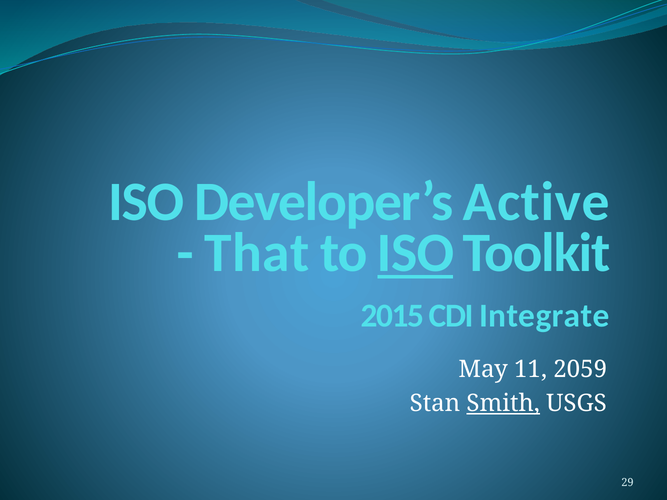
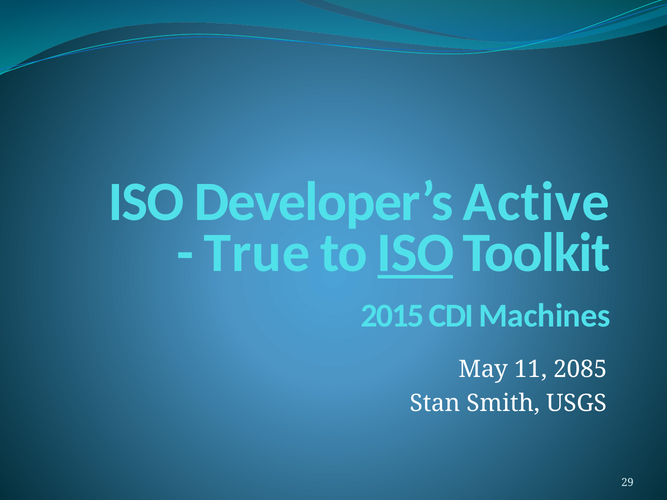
That: That -> True
Integrate: Integrate -> Machines
2059: 2059 -> 2085
Smith underline: present -> none
